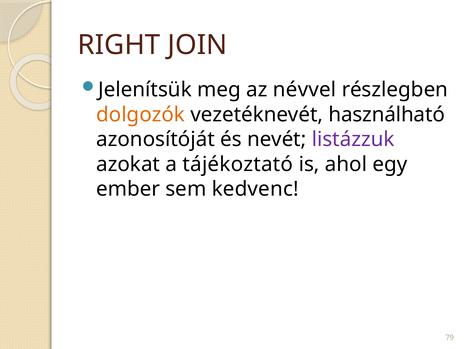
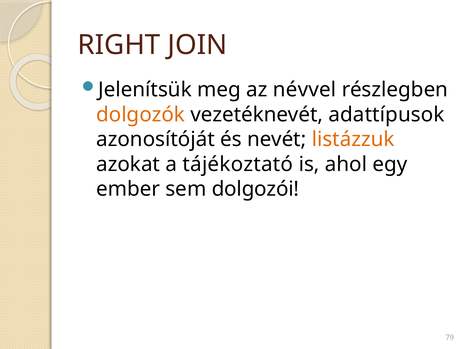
használható: használható -> adattípusok
listázzuk colour: purple -> orange
kedvenc: kedvenc -> dolgozói
